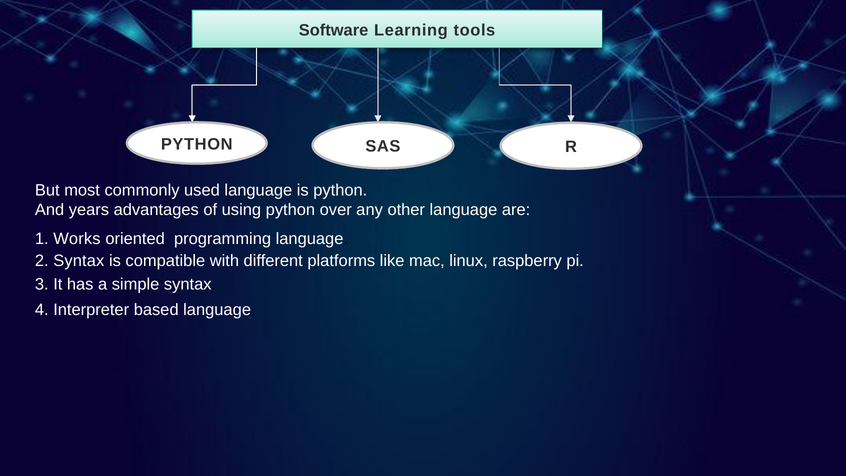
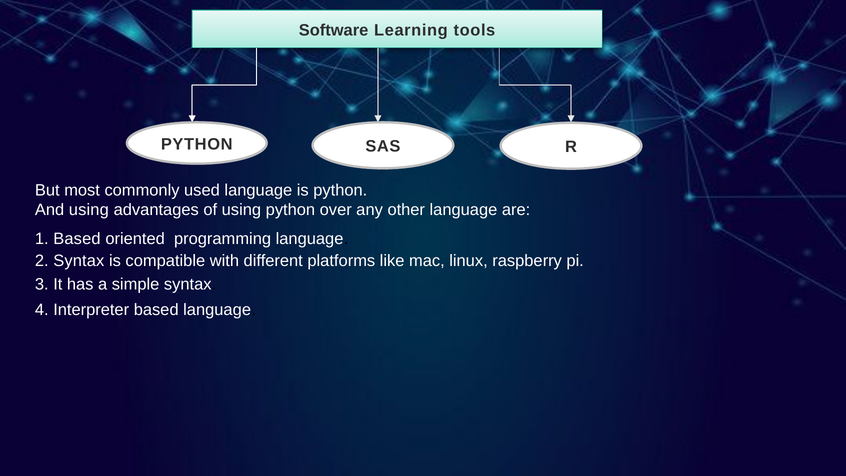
And years: years -> using
1 Works: Works -> Based
